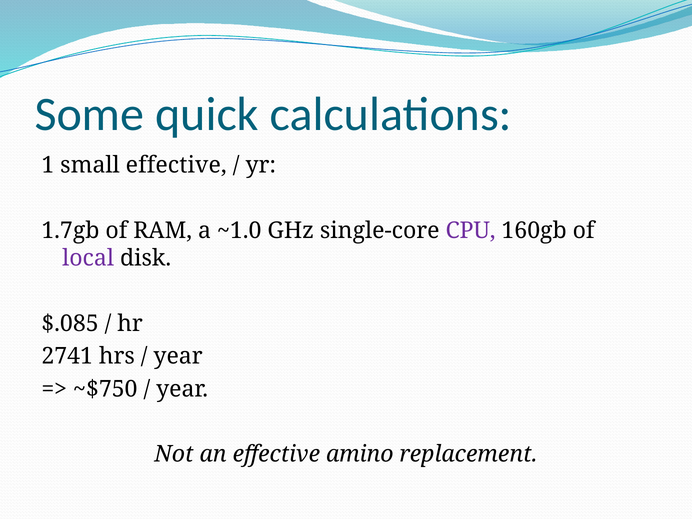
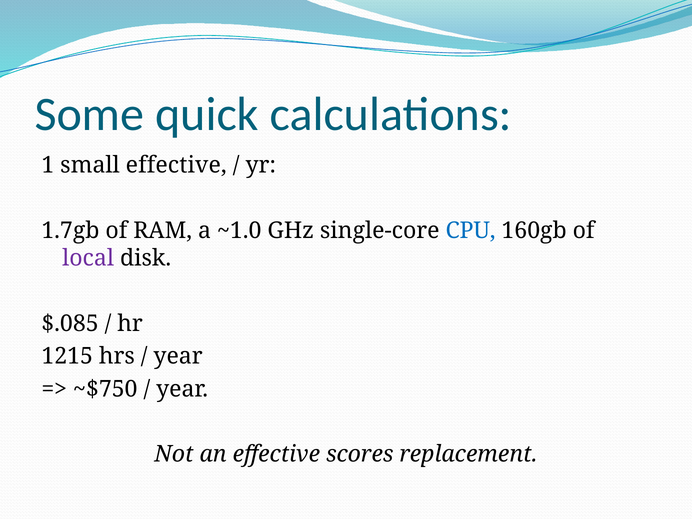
CPU colour: purple -> blue
2741: 2741 -> 1215
amino: amino -> scores
